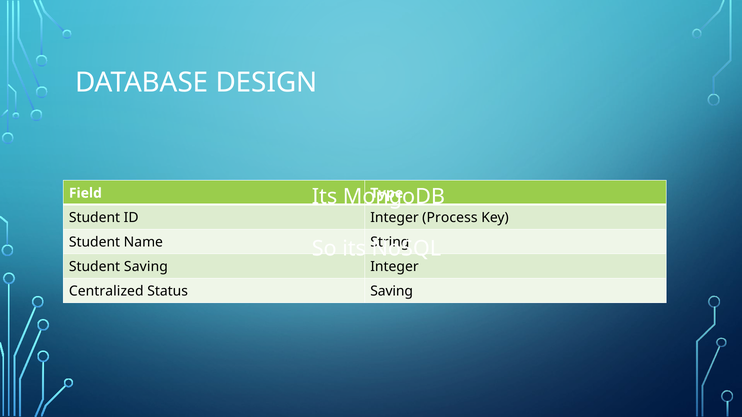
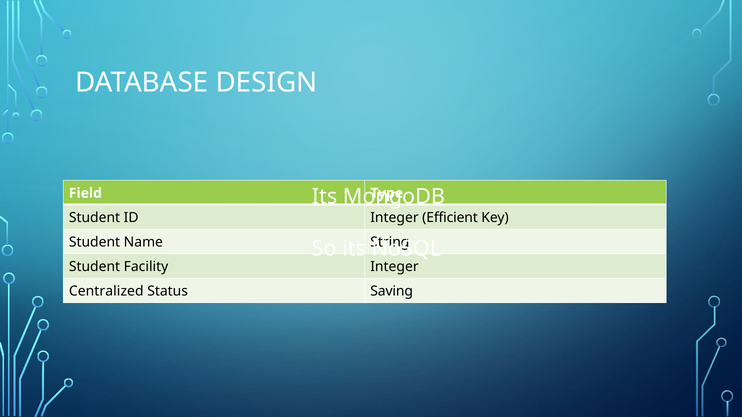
Process: Process -> Efficient
Student Saving: Saving -> Facility
